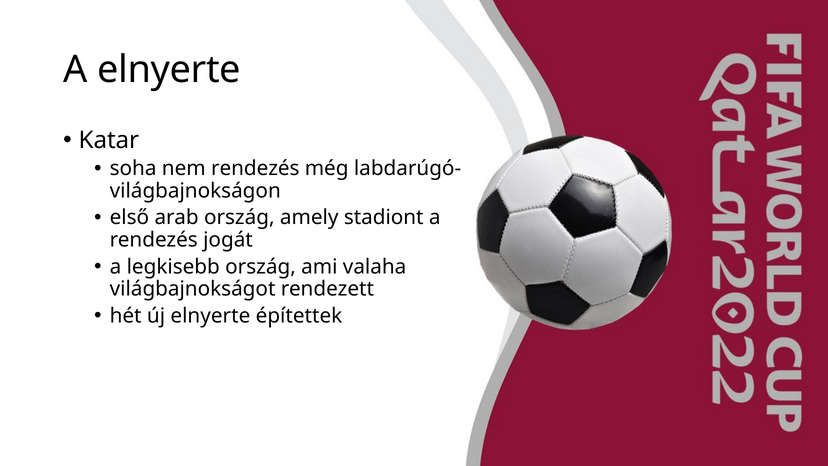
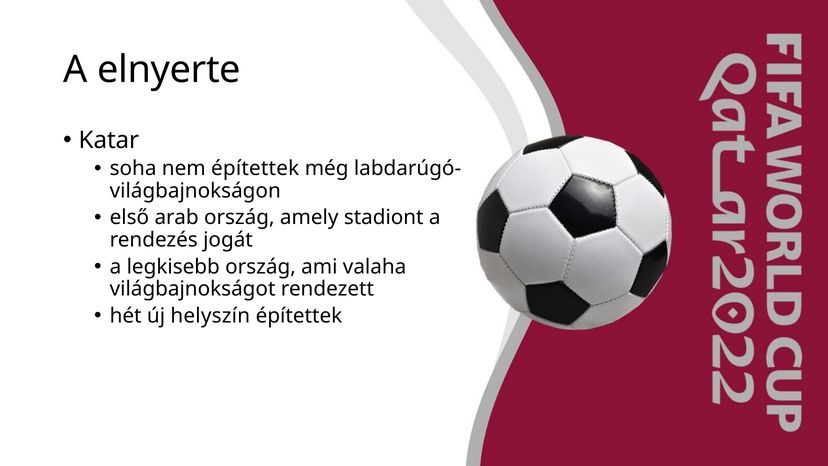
nem rendezés: rendezés -> építettek
új elnyerte: elnyerte -> helyszín
